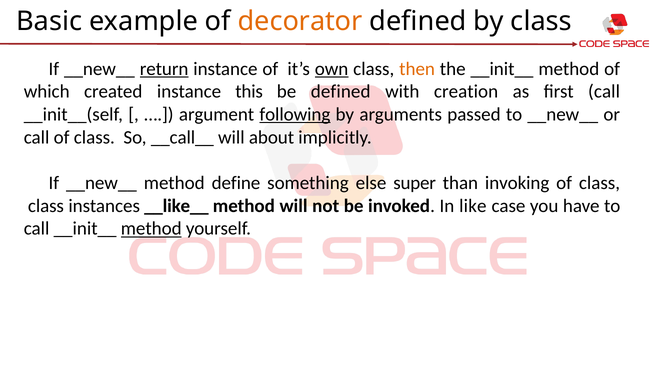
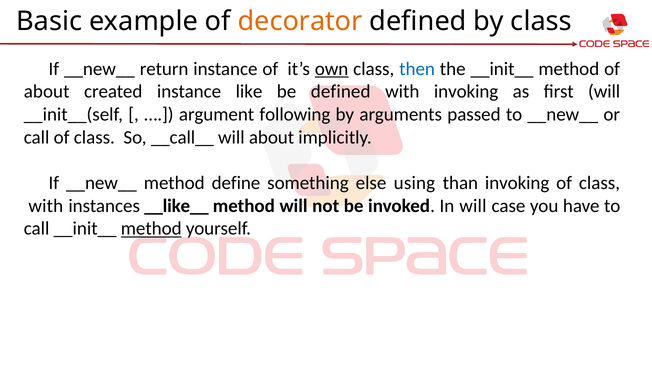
return underline: present -> none
then colour: orange -> blue
which at (47, 92): which -> about
this: this -> like
with creation: creation -> invoking
first call: call -> will
following underline: present -> none
super: super -> using
class at (46, 206): class -> with
In like: like -> will
